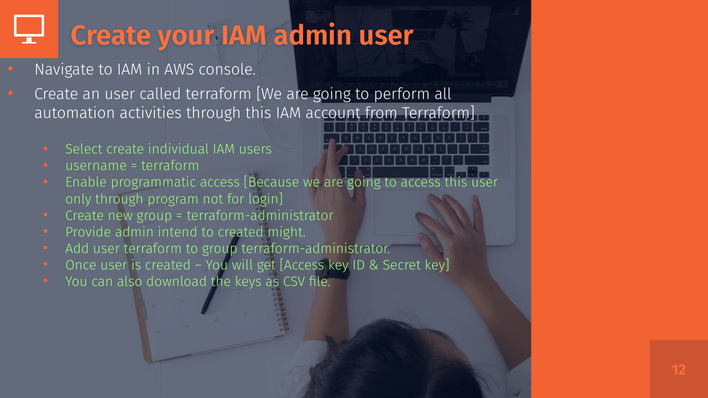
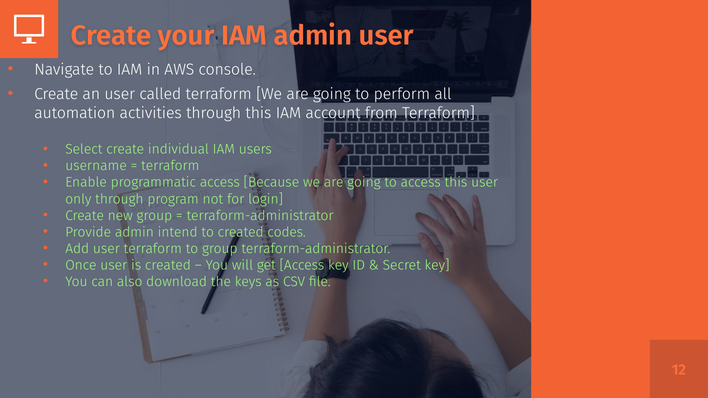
might: might -> codes
